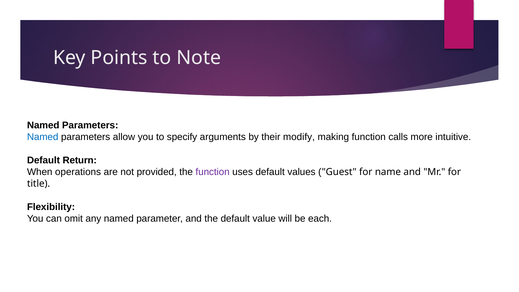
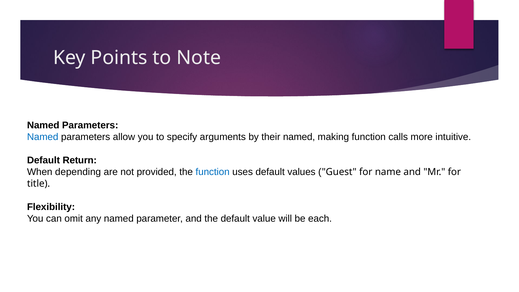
their modify: modify -> named
operations: operations -> depending
function at (213, 172) colour: purple -> blue
